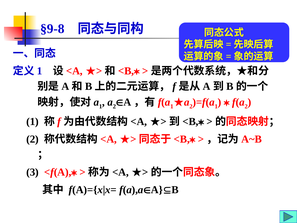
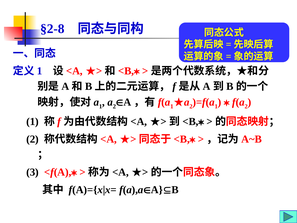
§9-8: §9-8 -> §2-8
